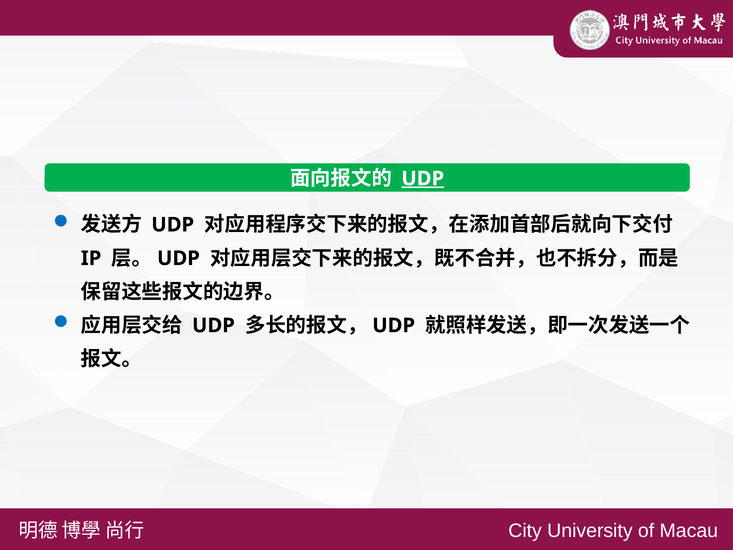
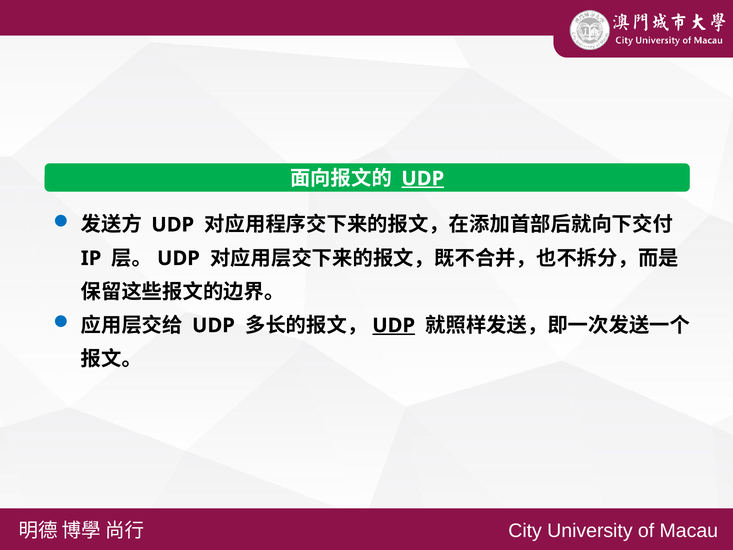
UDP at (394, 325) underline: none -> present
